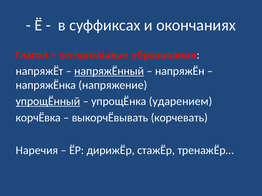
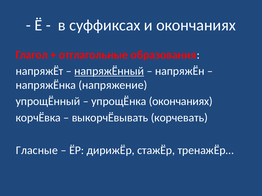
упрощЁнный underline: present -> none
упрощЁнка ударением: ударением -> окончаниях
Наречия: Наречия -> Гласные
